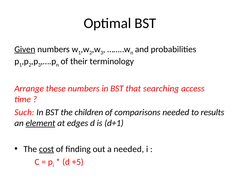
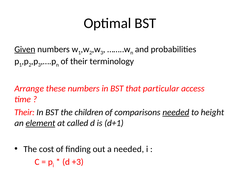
searching: searching -> particular
Such at (24, 112): Such -> Their
needed at (176, 112) underline: none -> present
results: results -> height
edges: edges -> called
cost underline: present -> none
+5: +5 -> +3
